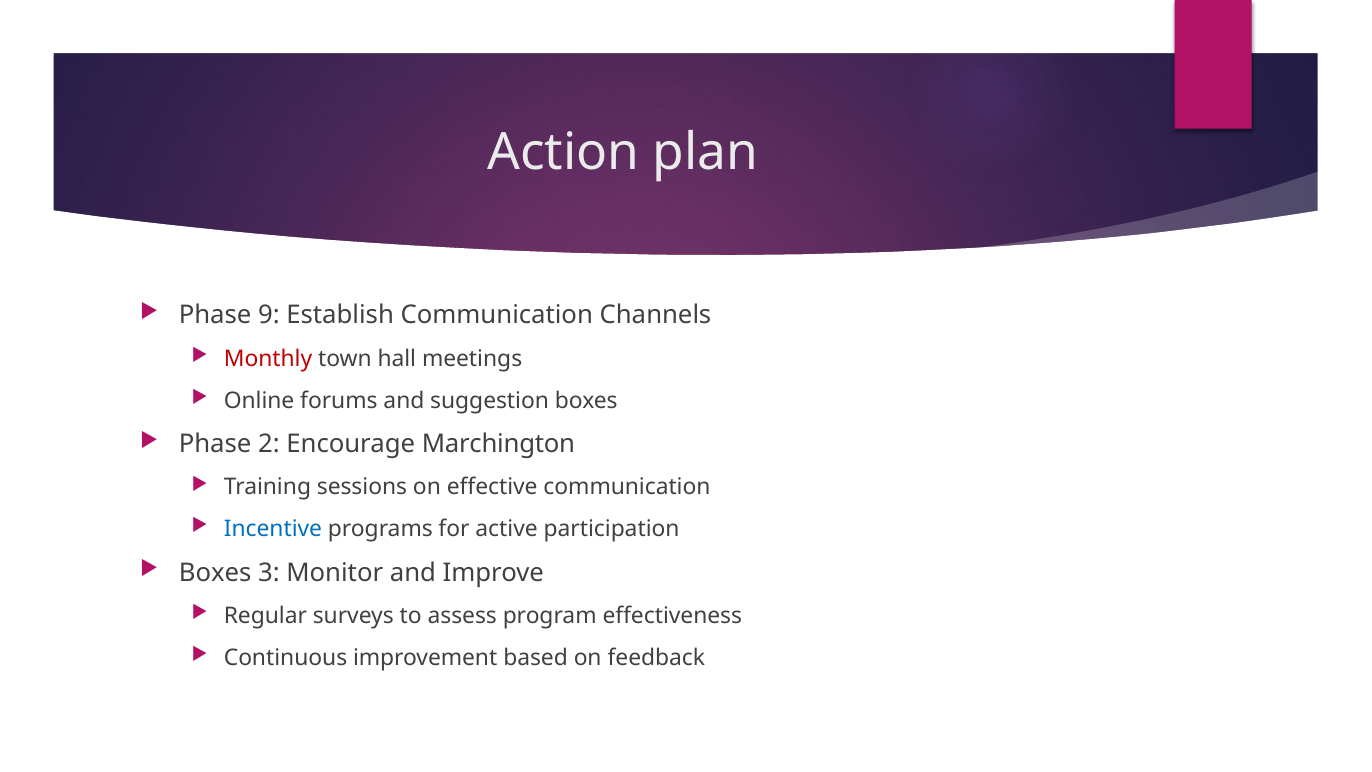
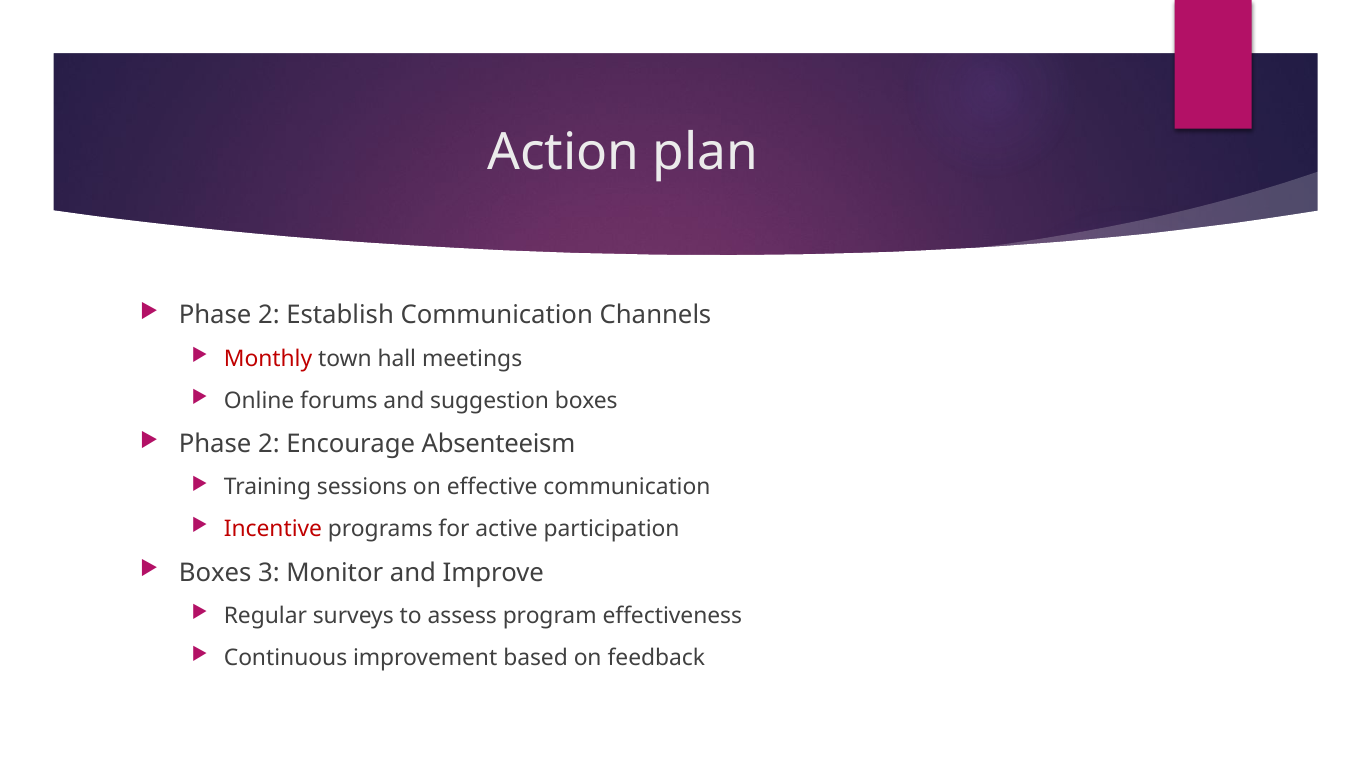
9 at (269, 315): 9 -> 2
Marchington: Marchington -> Absenteeism
Incentive colour: blue -> red
